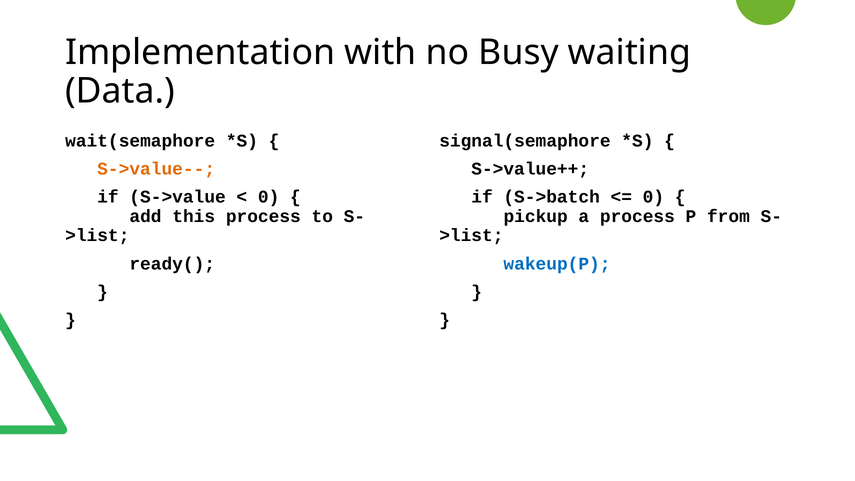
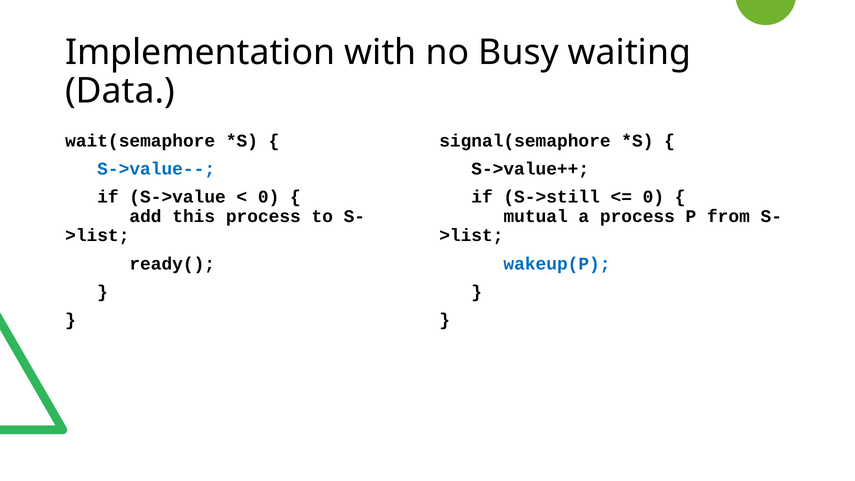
S->value-- colour: orange -> blue
S->batch: S->batch -> S->still
pickup: pickup -> mutual
